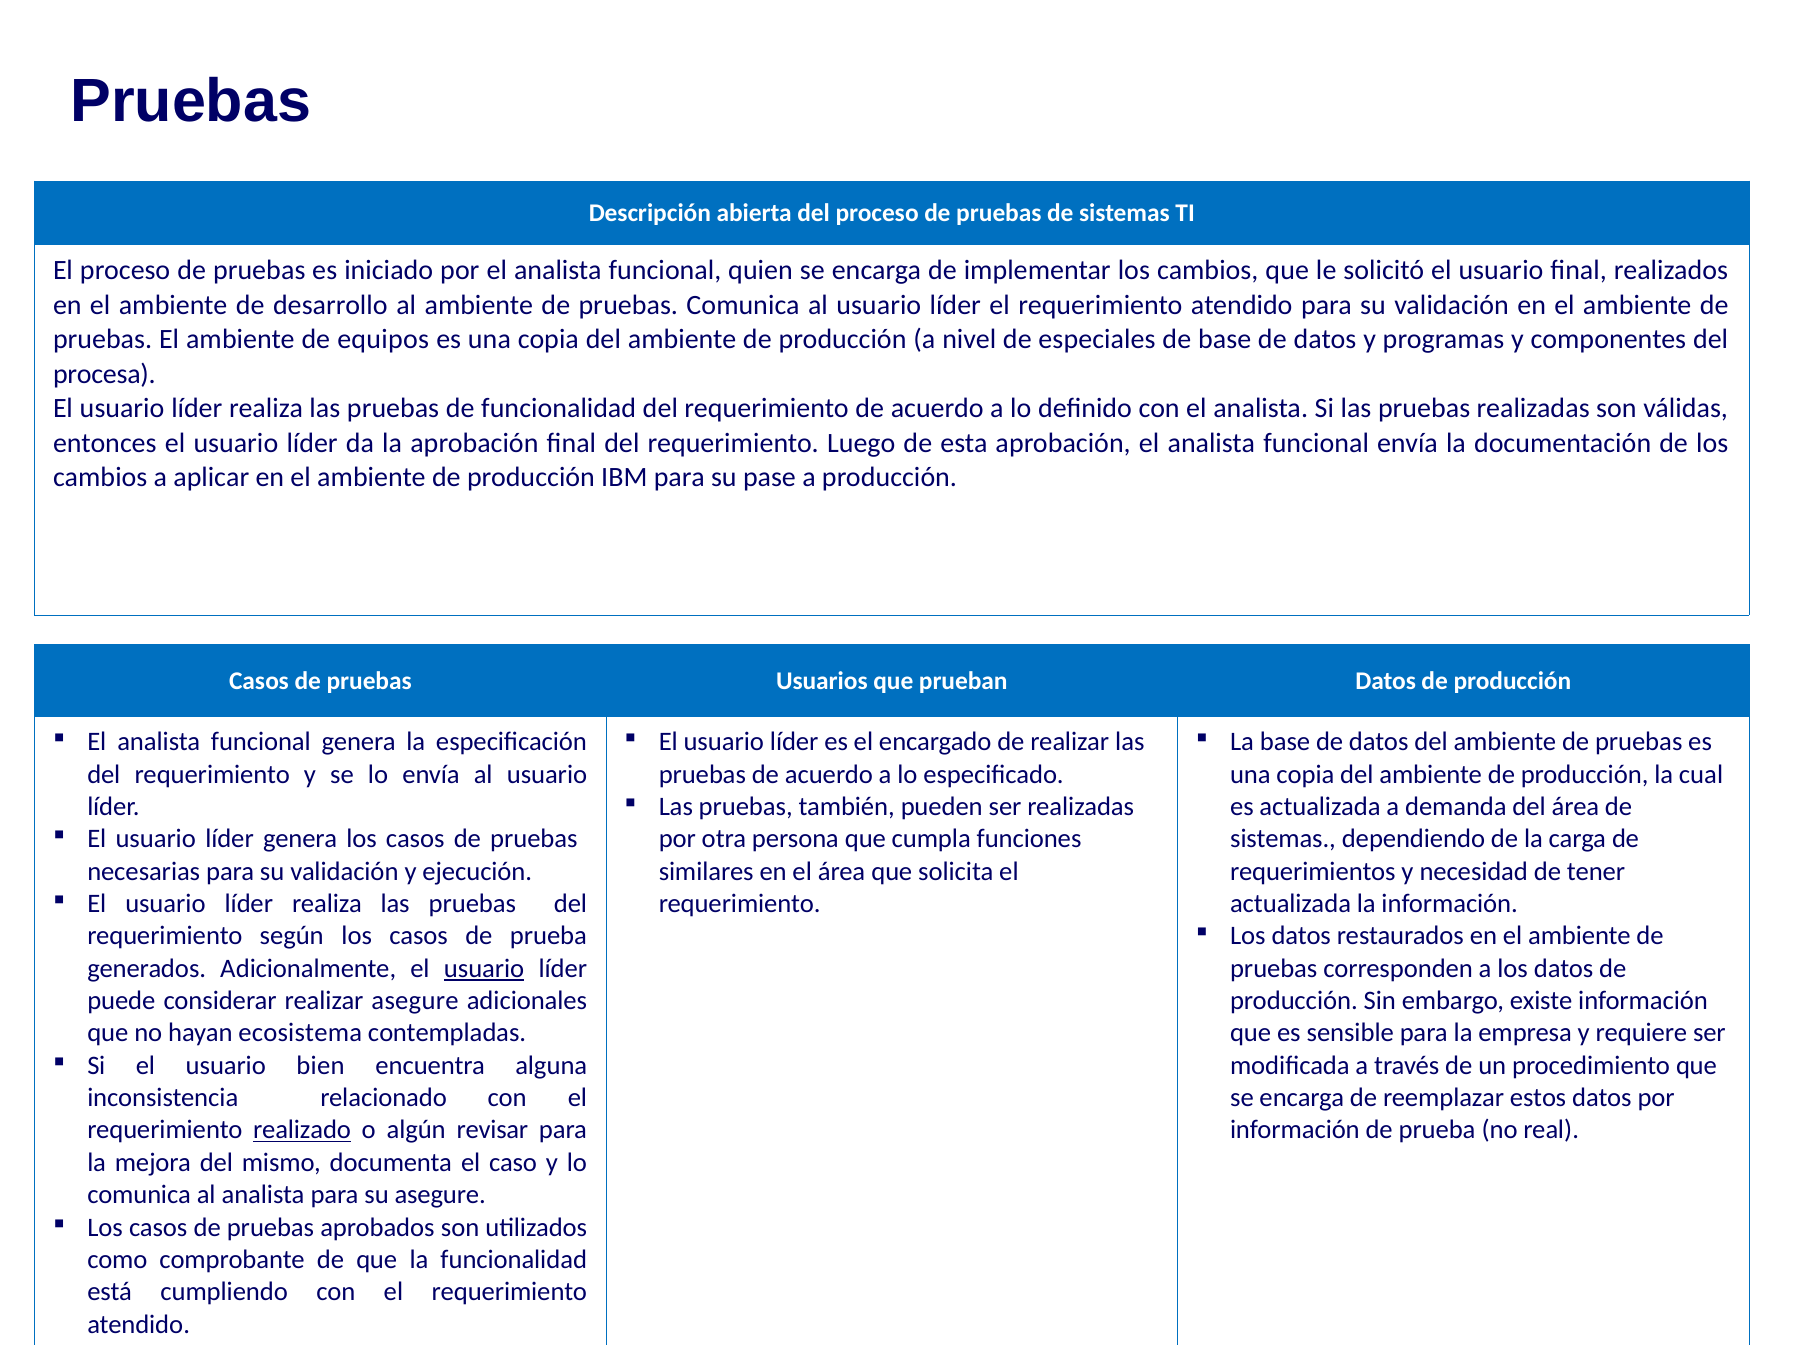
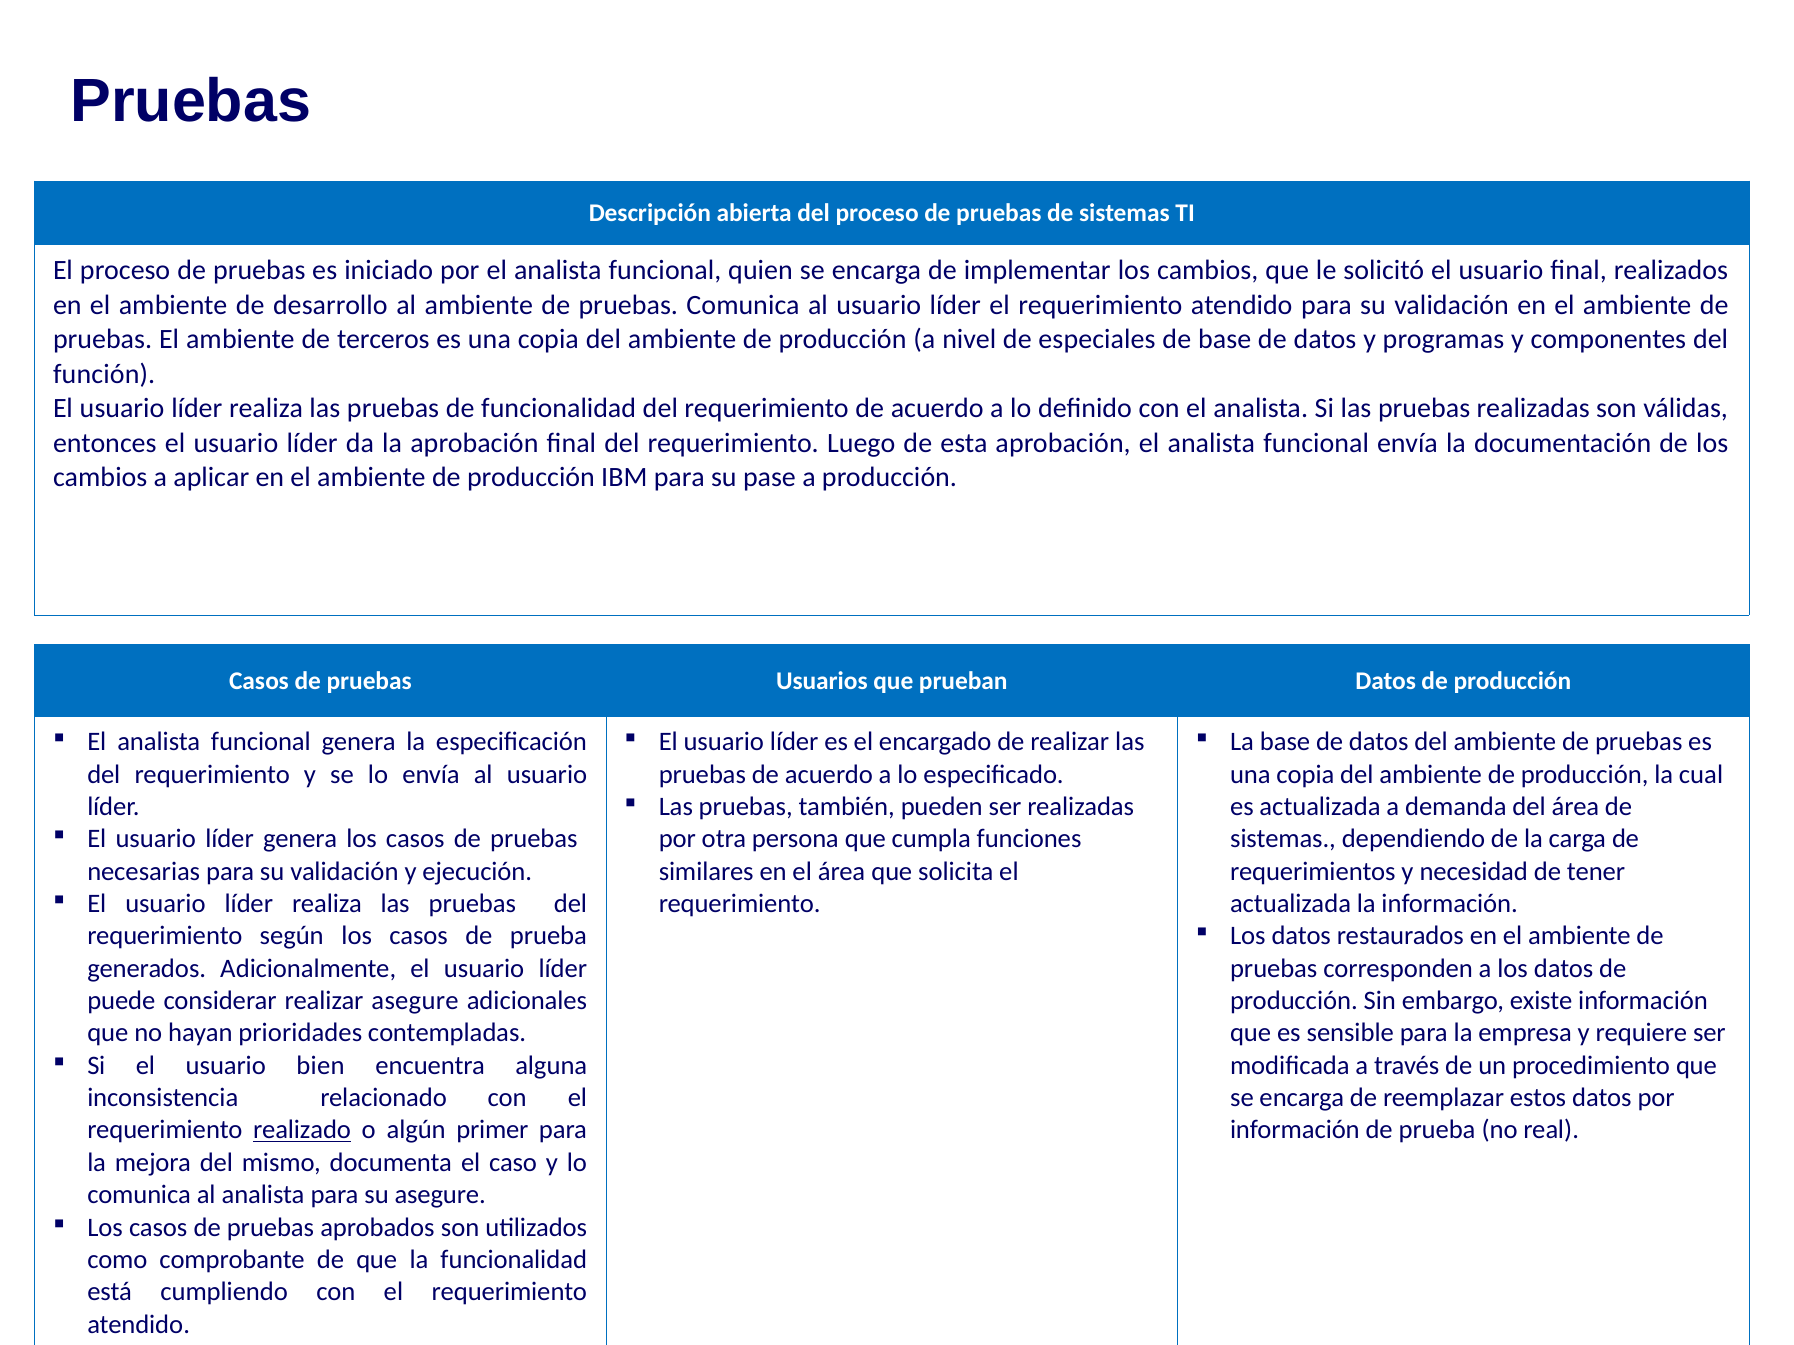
equipos: equipos -> terceros
procesa: procesa -> función
usuario at (484, 969) underline: present -> none
ecosistema: ecosistema -> prioridades
revisar: revisar -> primer
